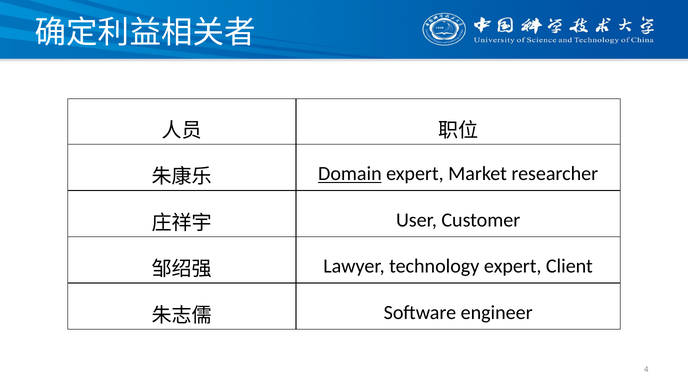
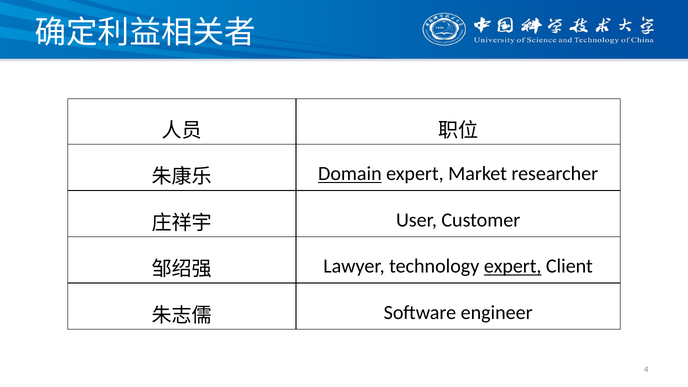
expert at (513, 266) underline: none -> present
